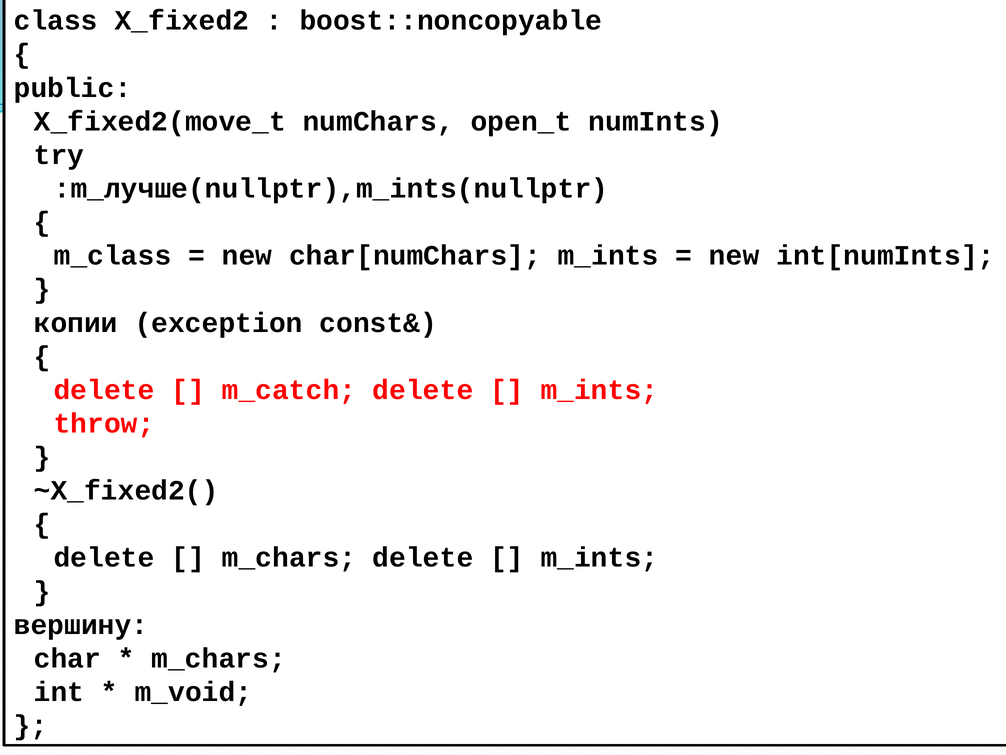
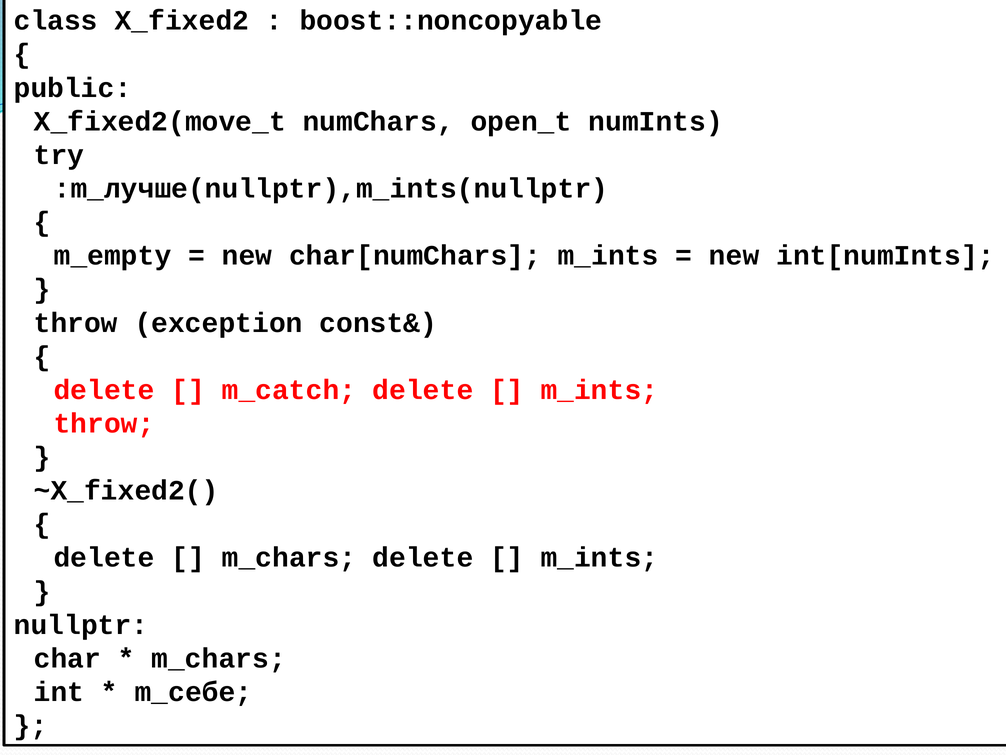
m_class: m_class -> m_empty
копии at (76, 323): копии -> throw
вершину: вершину -> nullptr
m_void: m_void -> m_себе
